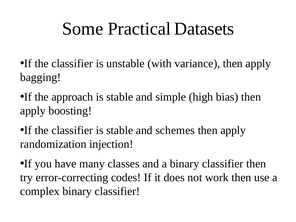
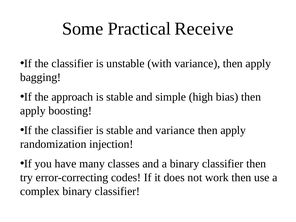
Datasets: Datasets -> Receive
and schemes: schemes -> variance
